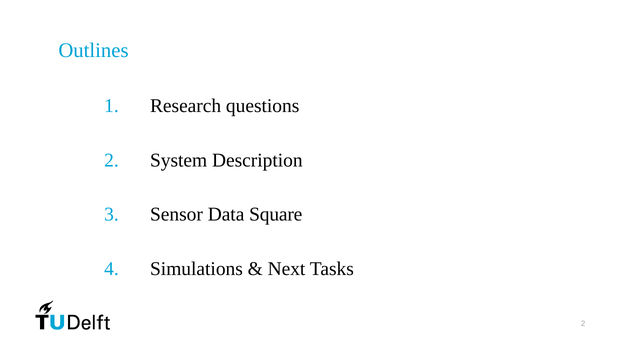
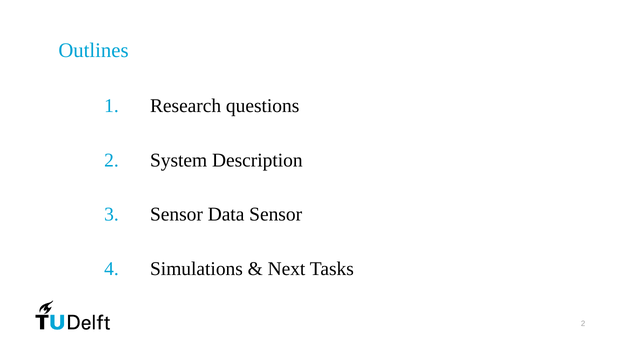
Data Square: Square -> Sensor
